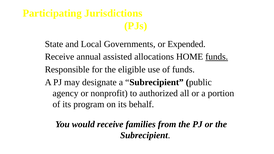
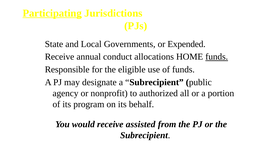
Participating underline: none -> present
assisted: assisted -> conduct
families: families -> assisted
